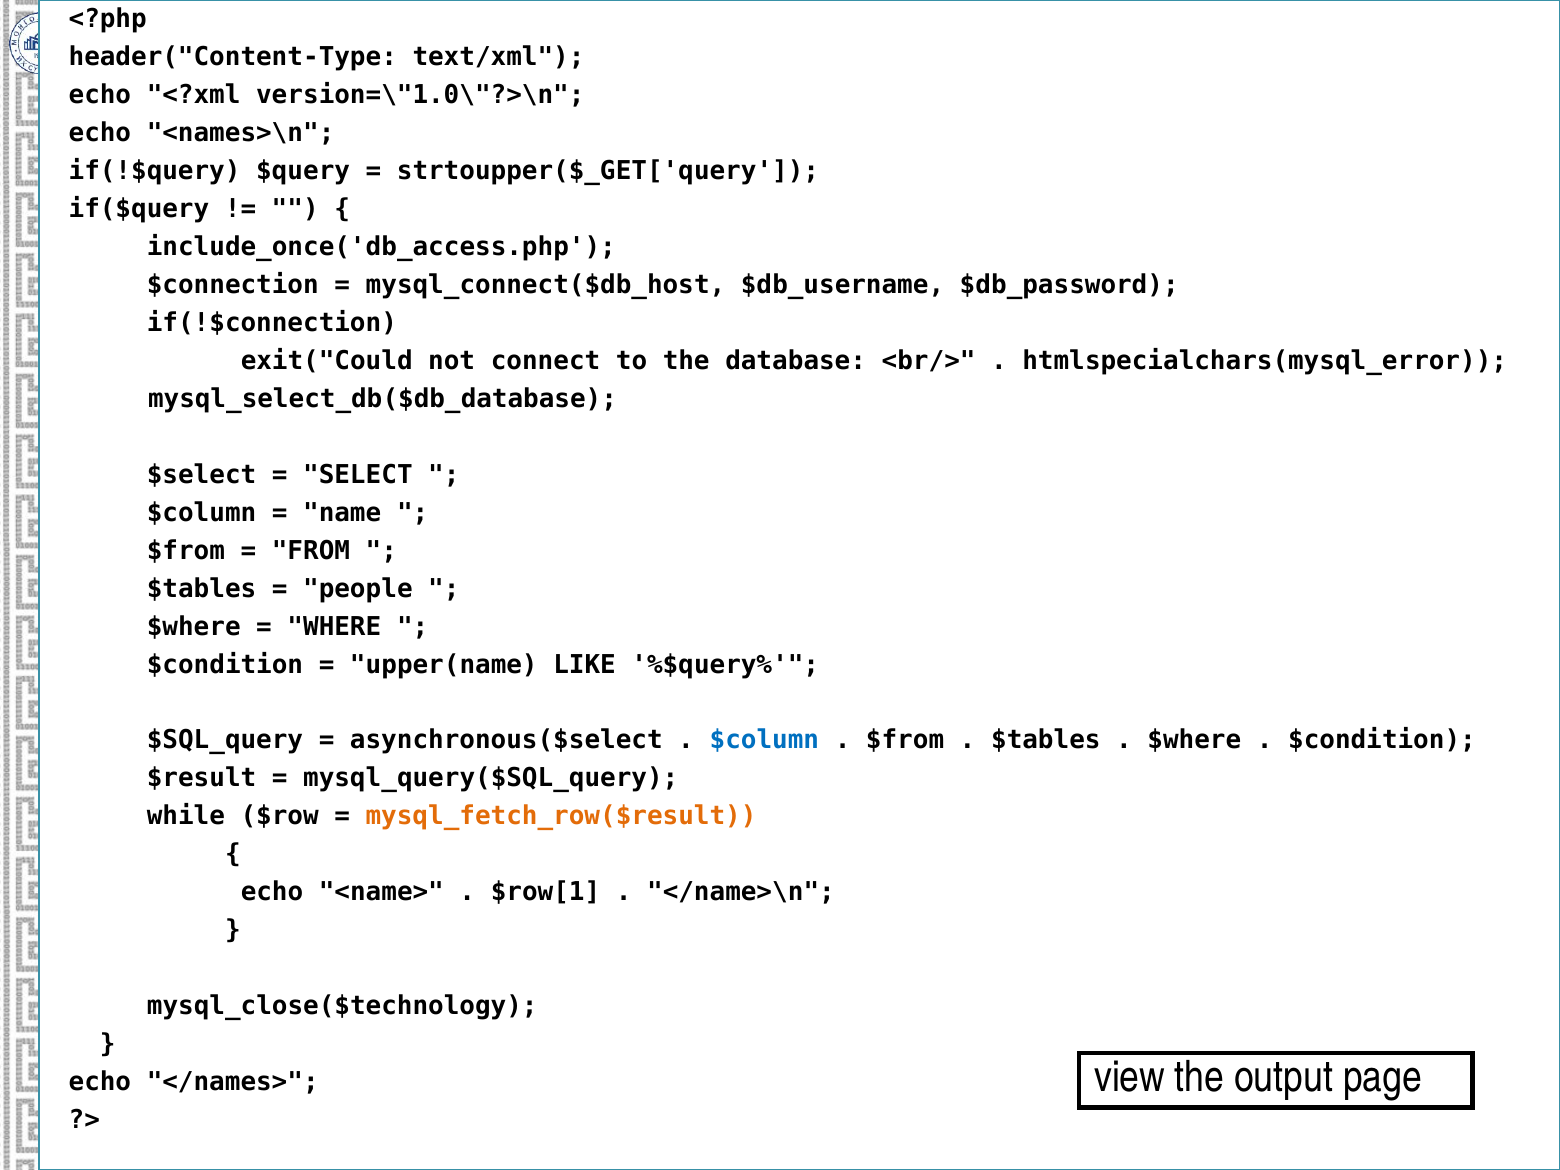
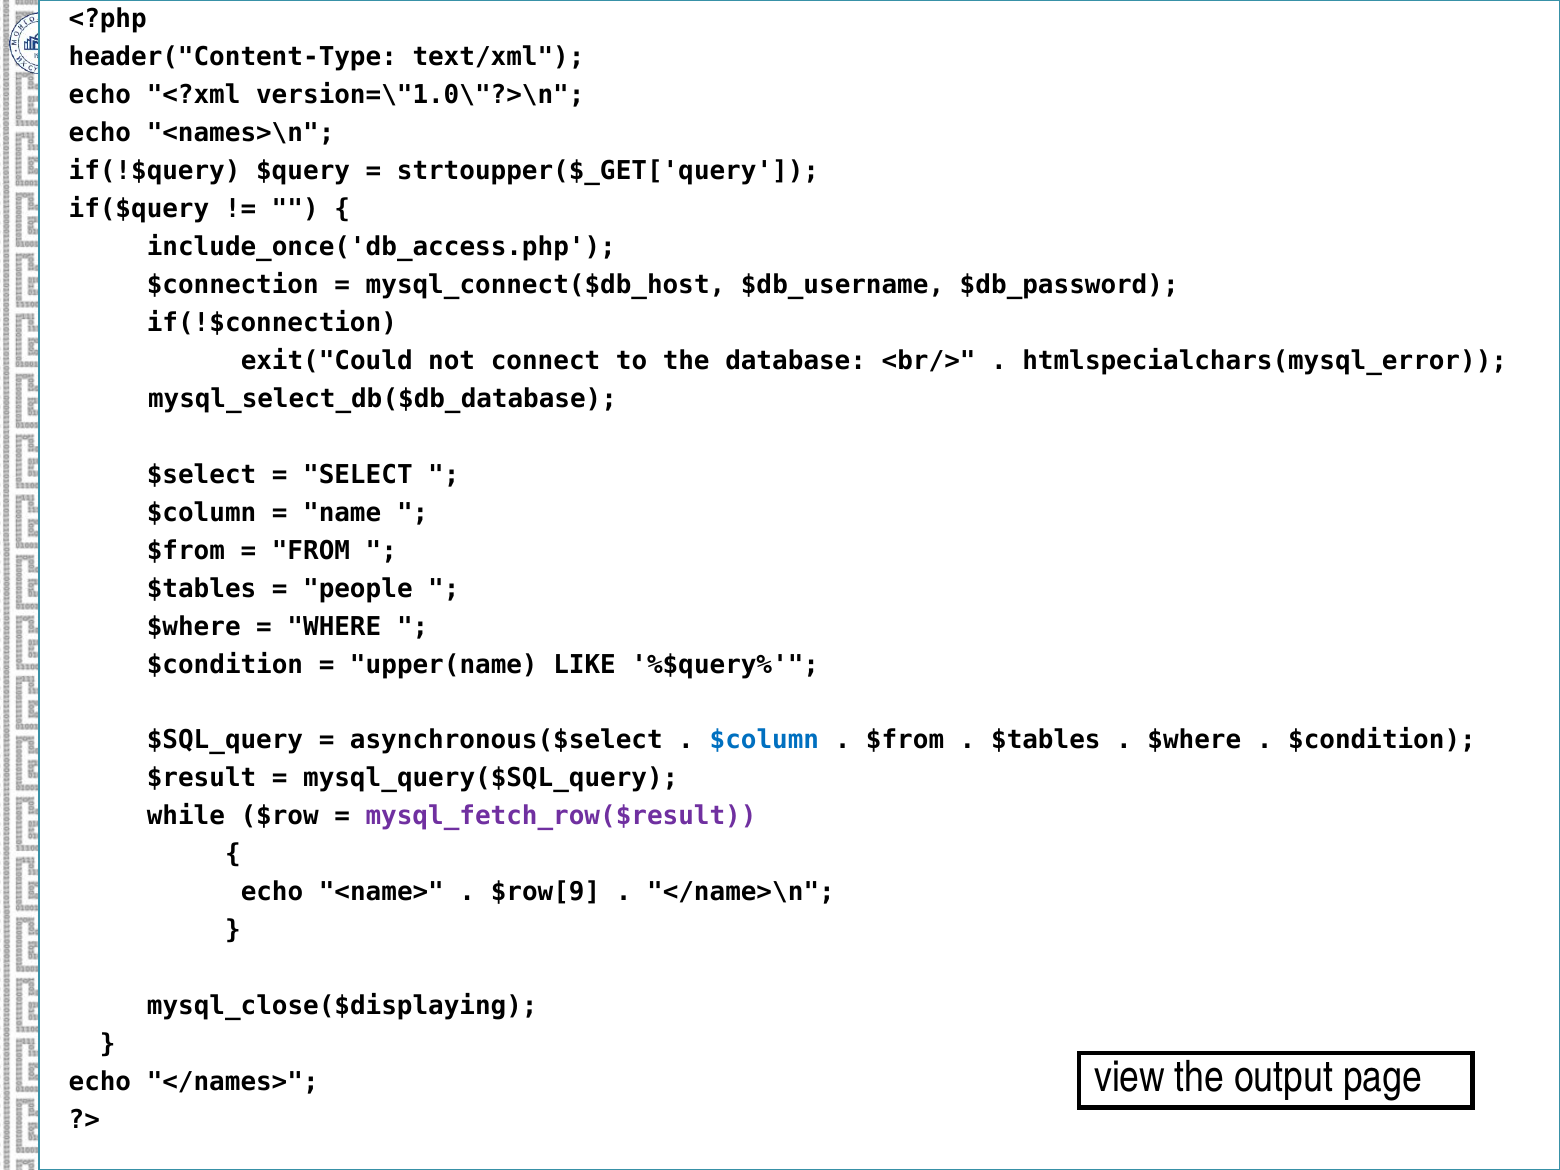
mysql_fetch_row($result colour: orange -> purple
$row[1: $row[1 -> $row[9
mysql_close($technology: mysql_close($technology -> mysql_close($displaying
